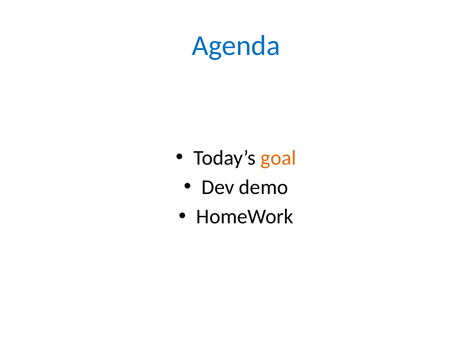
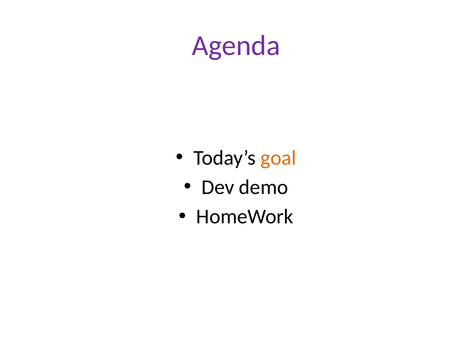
Agenda colour: blue -> purple
